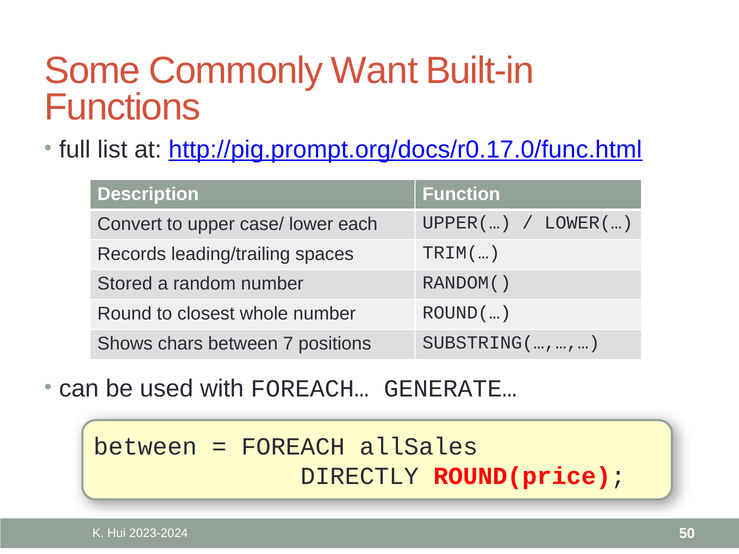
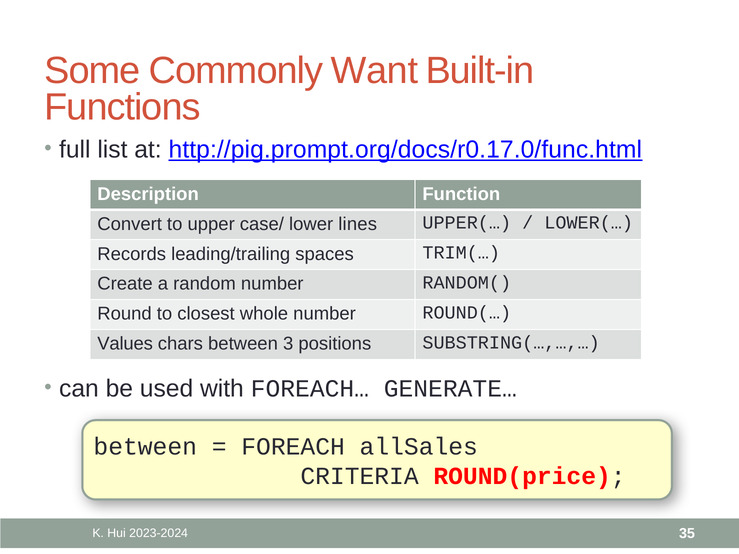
each: each -> lines
Stored: Stored -> Create
Shows: Shows -> Values
7: 7 -> 3
DIRECTLY: DIRECTLY -> CRITERIA
50: 50 -> 35
